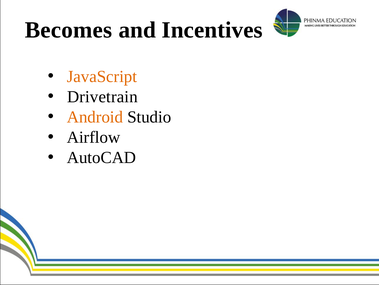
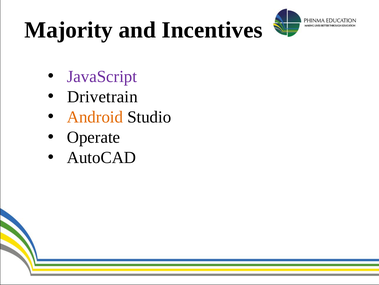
Becomes: Becomes -> Majority
JavaScript colour: orange -> purple
Airflow: Airflow -> Operate
